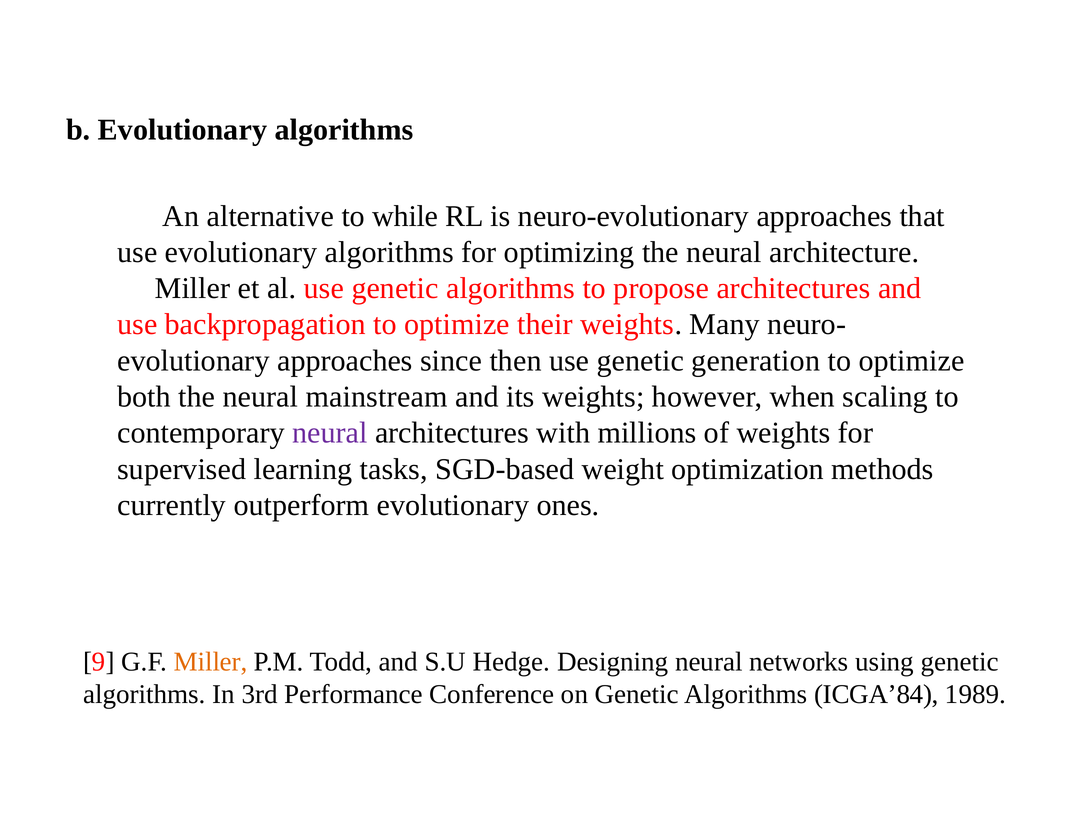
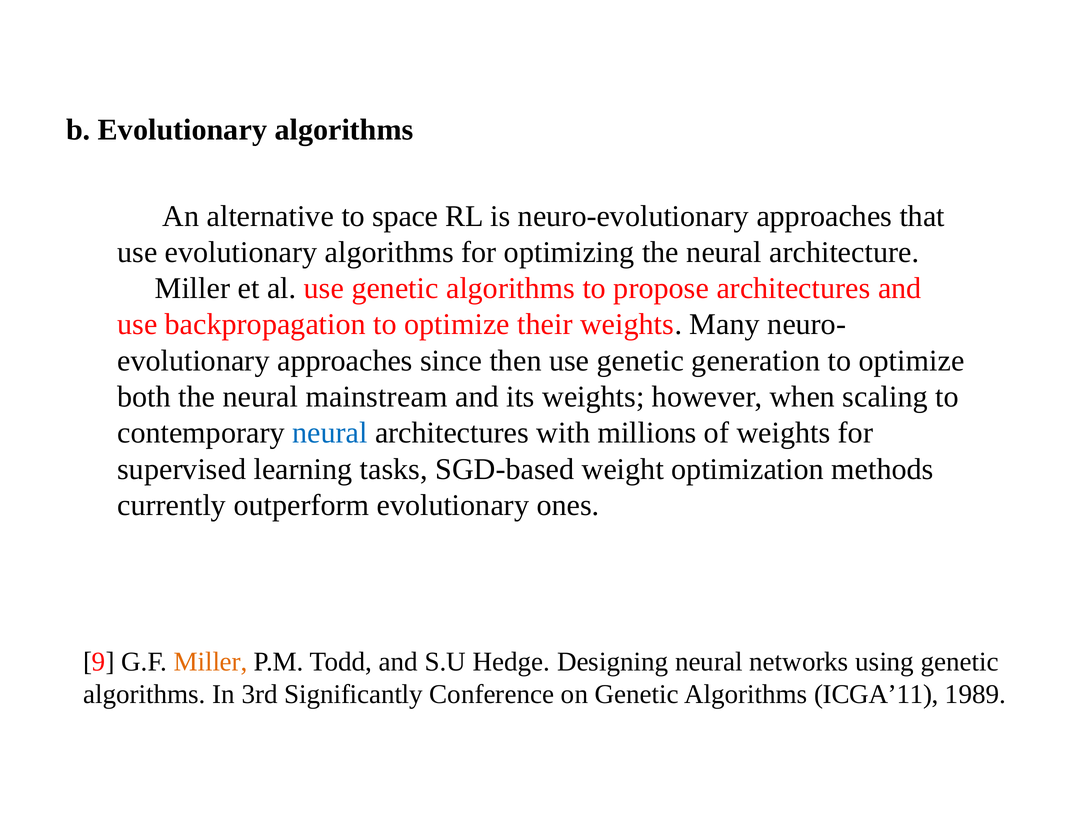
while: while -> space
neural at (330, 433) colour: purple -> blue
Performance: Performance -> Significantly
ICGA’84: ICGA’84 -> ICGA’11
